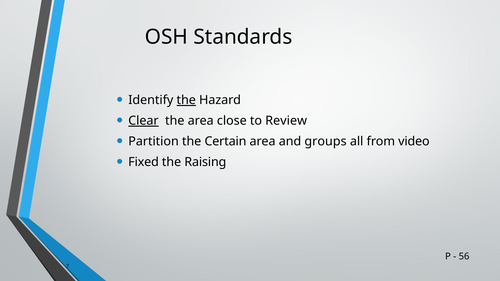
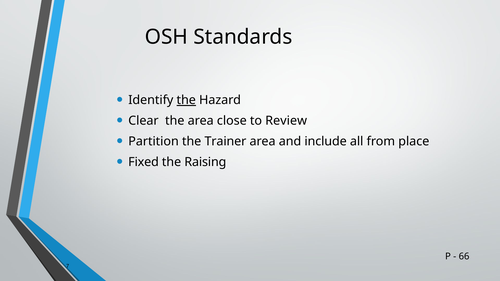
Clear underline: present -> none
Certain: Certain -> Trainer
groups: groups -> include
video: video -> place
56: 56 -> 66
